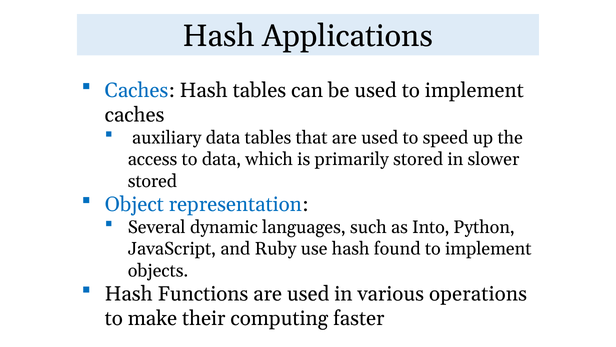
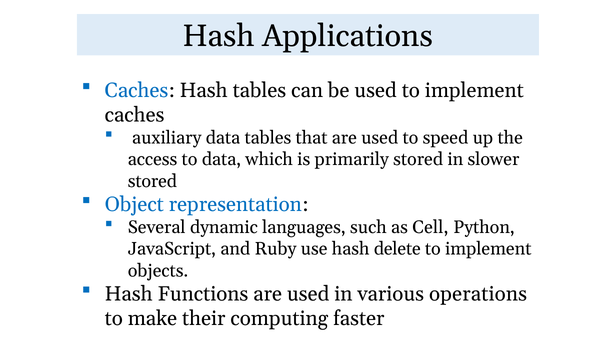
Into: Into -> Cell
found: found -> delete
